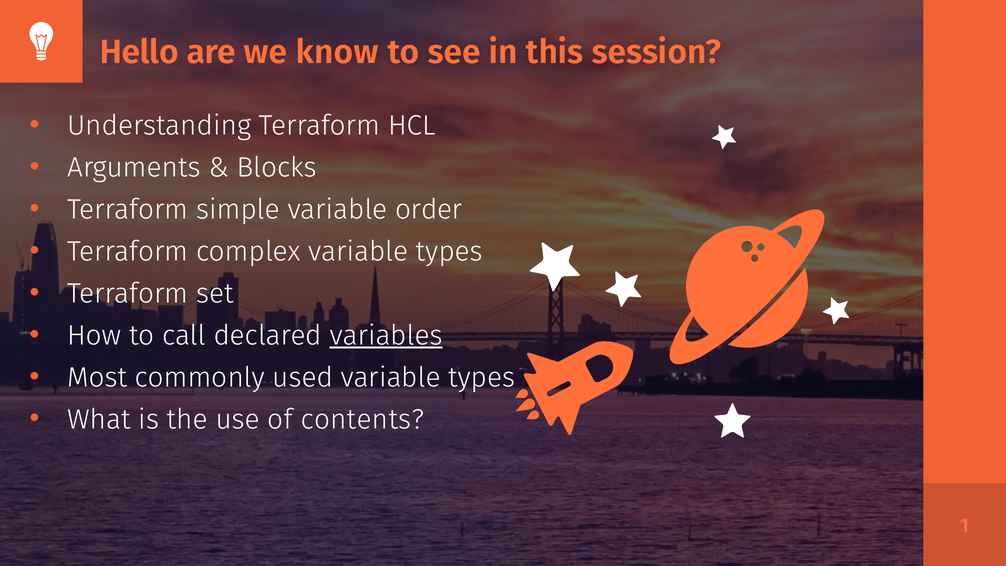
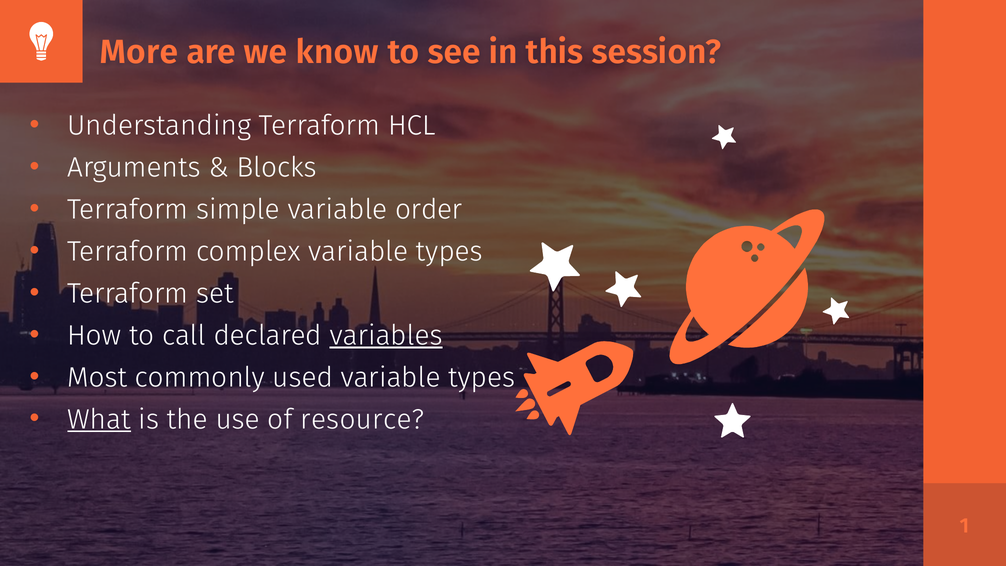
Hello: Hello -> More
What underline: none -> present
contents: contents -> resource
